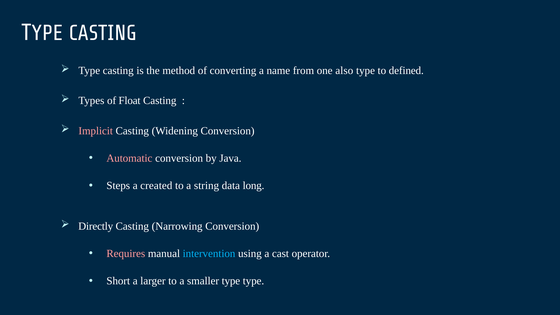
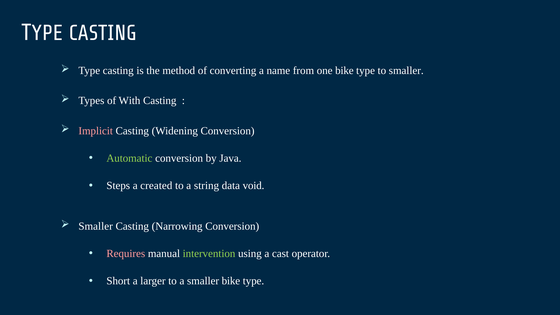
one also: also -> bike
to defined: defined -> smaller
Float: Float -> With
Automatic colour: pink -> light green
long: long -> void
Directly at (96, 226): Directly -> Smaller
intervention colour: light blue -> light green
smaller type: type -> bike
